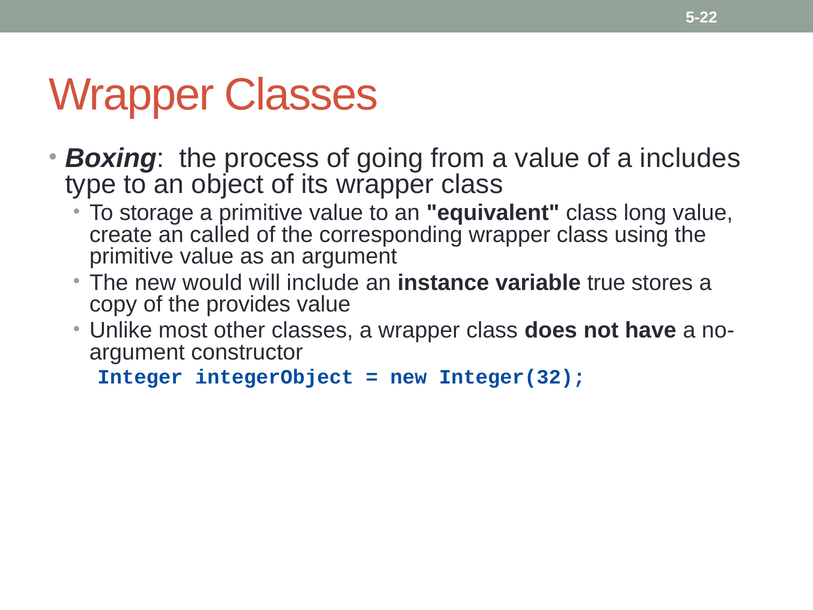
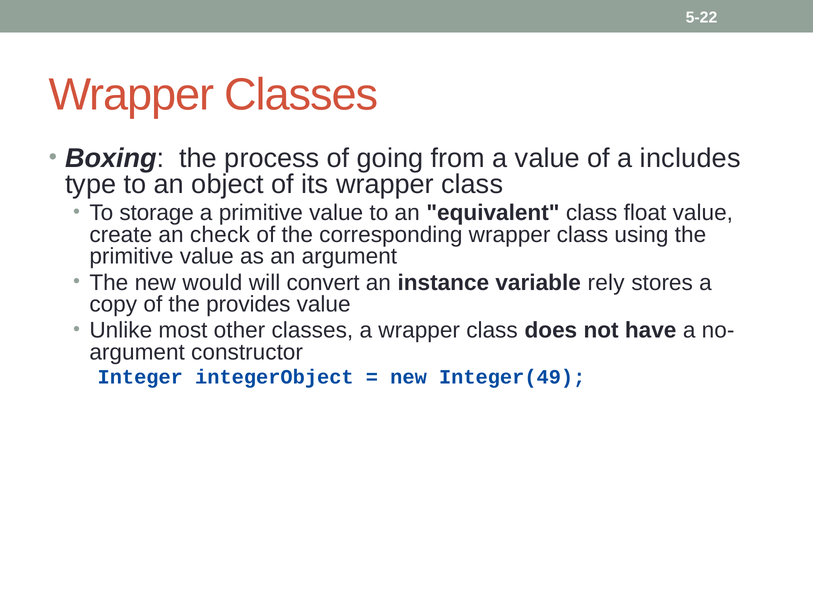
long: long -> float
called: called -> check
include: include -> convert
true: true -> rely
Integer(32: Integer(32 -> Integer(49
